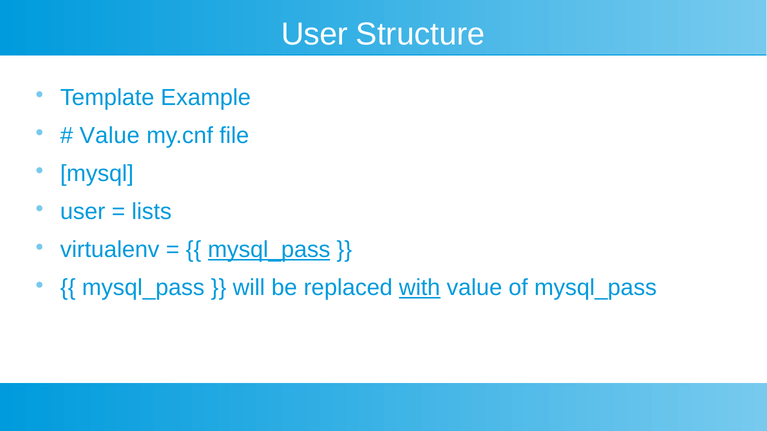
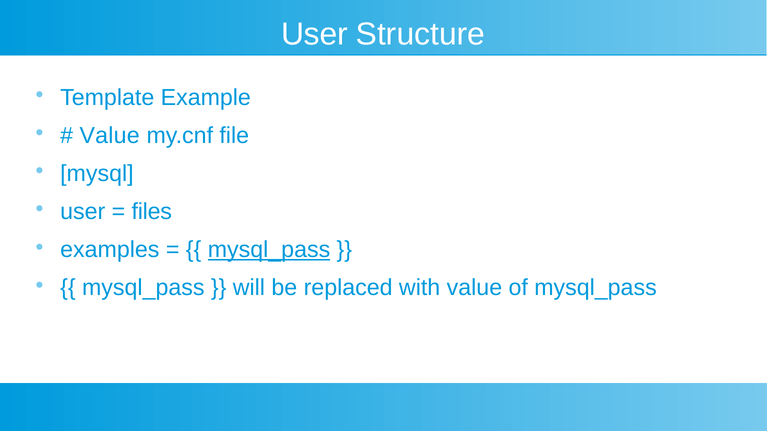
lists: lists -> files
virtualenv: virtualenv -> examples
with underline: present -> none
